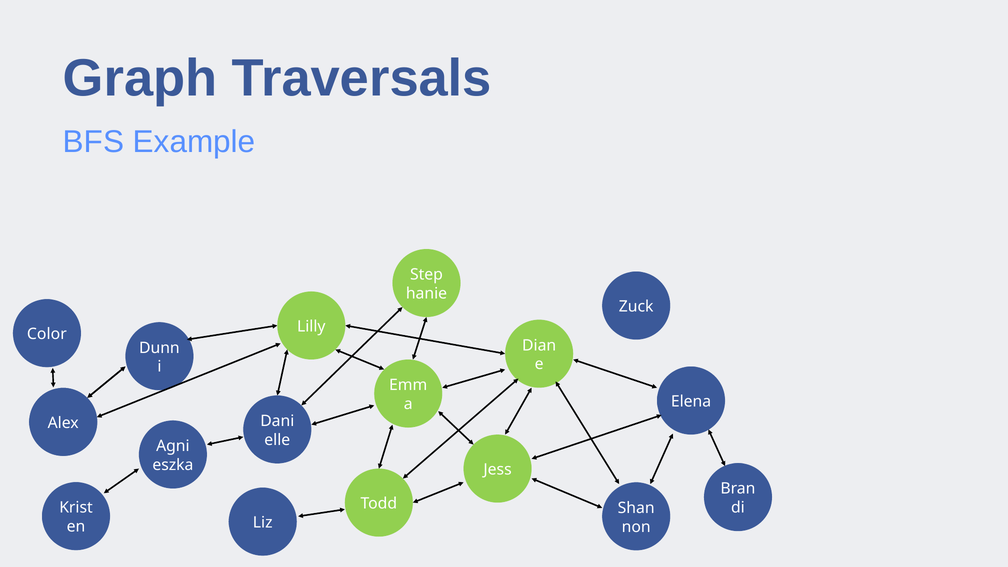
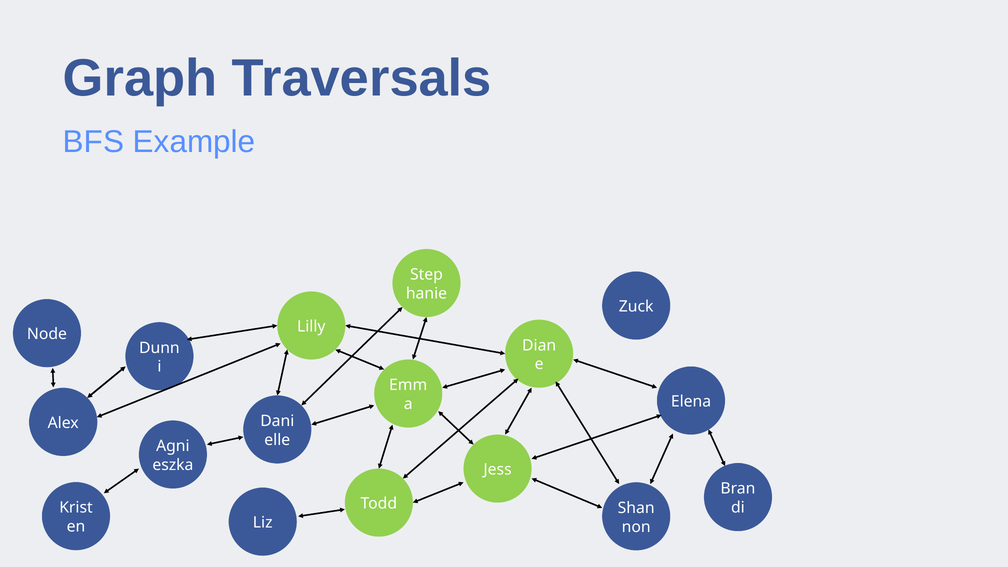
Color: Color -> Node
